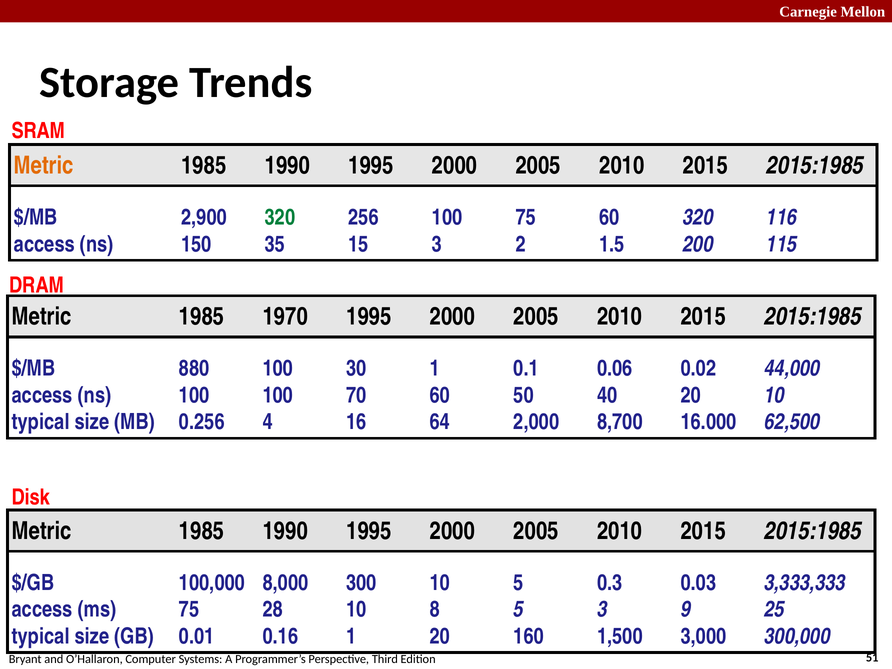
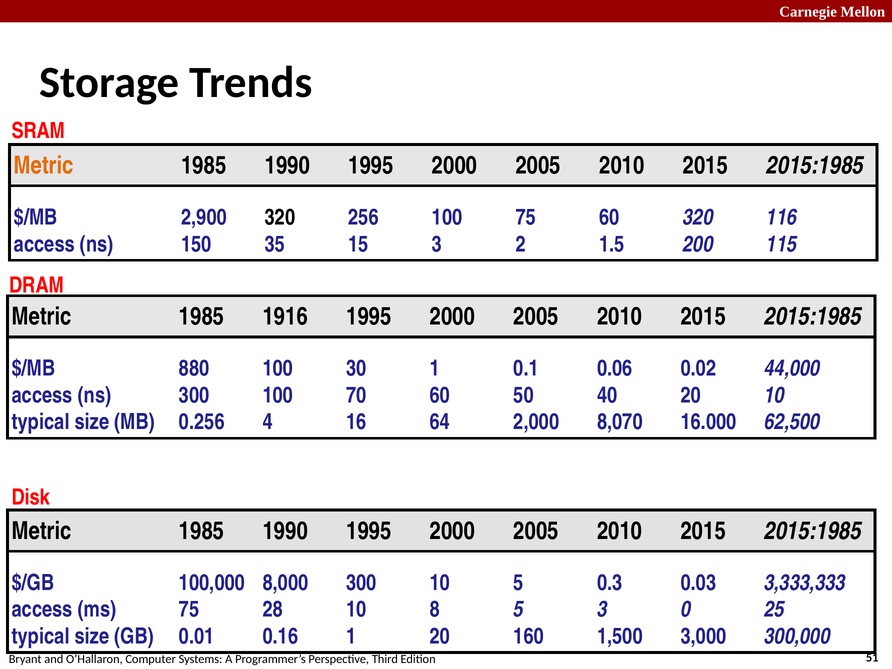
320 at (280, 217) colour: green -> black
1970: 1970 -> 1916
ns 100: 100 -> 300
8,700: 8,700 -> 8,070
9: 9 -> 0
